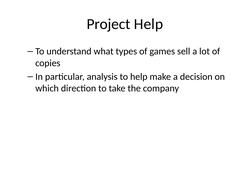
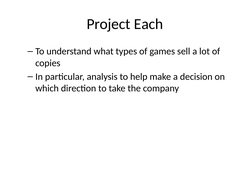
Project Help: Help -> Each
